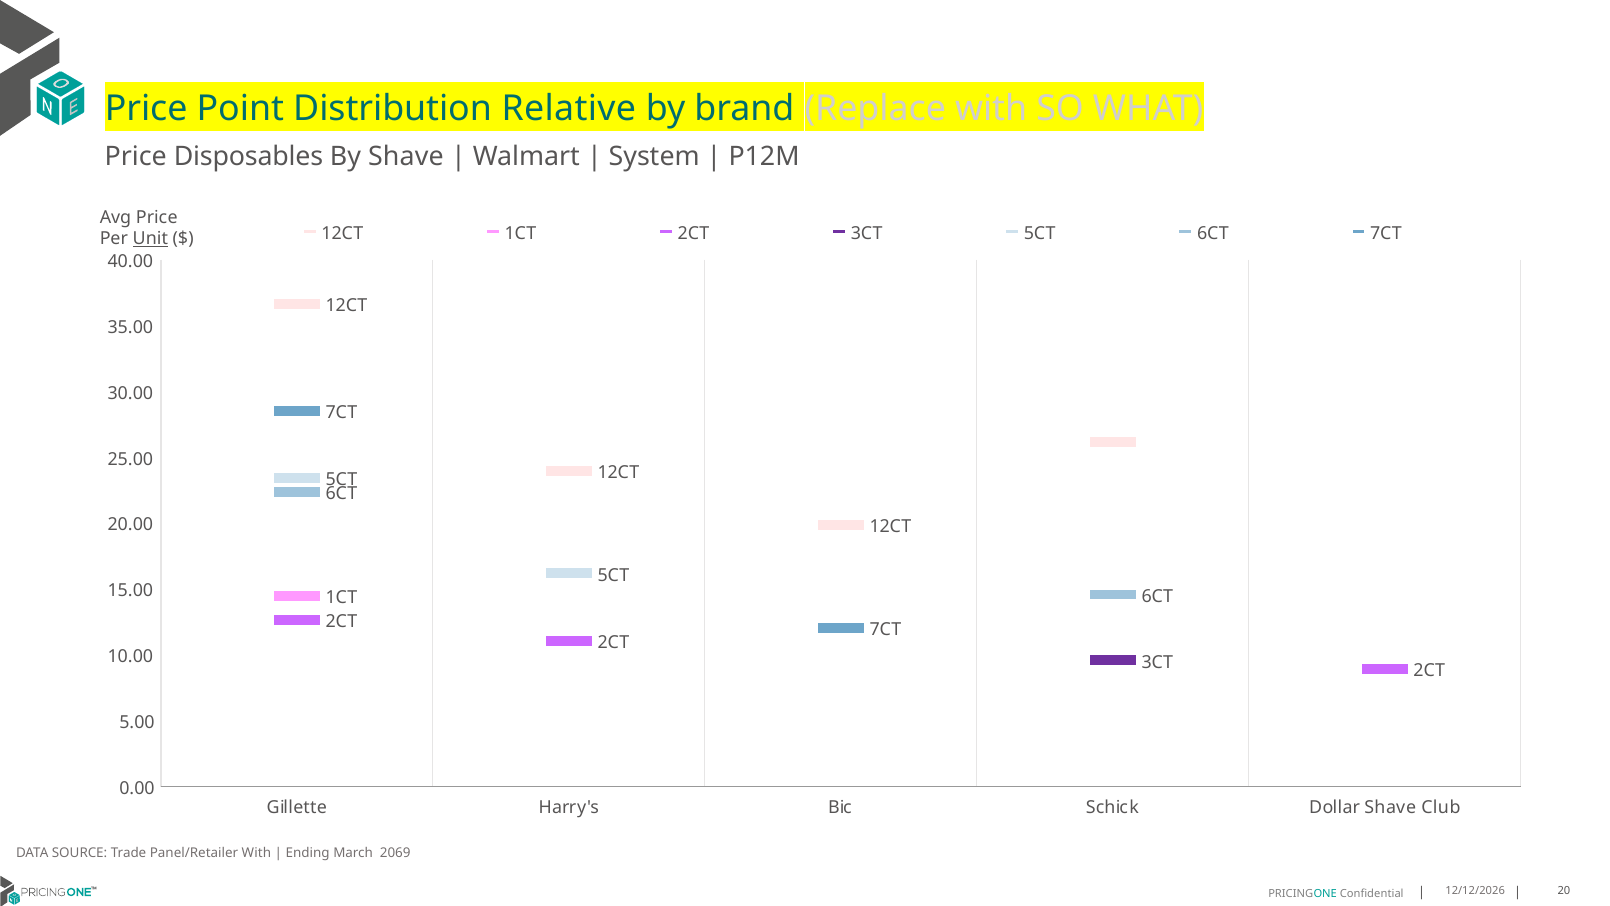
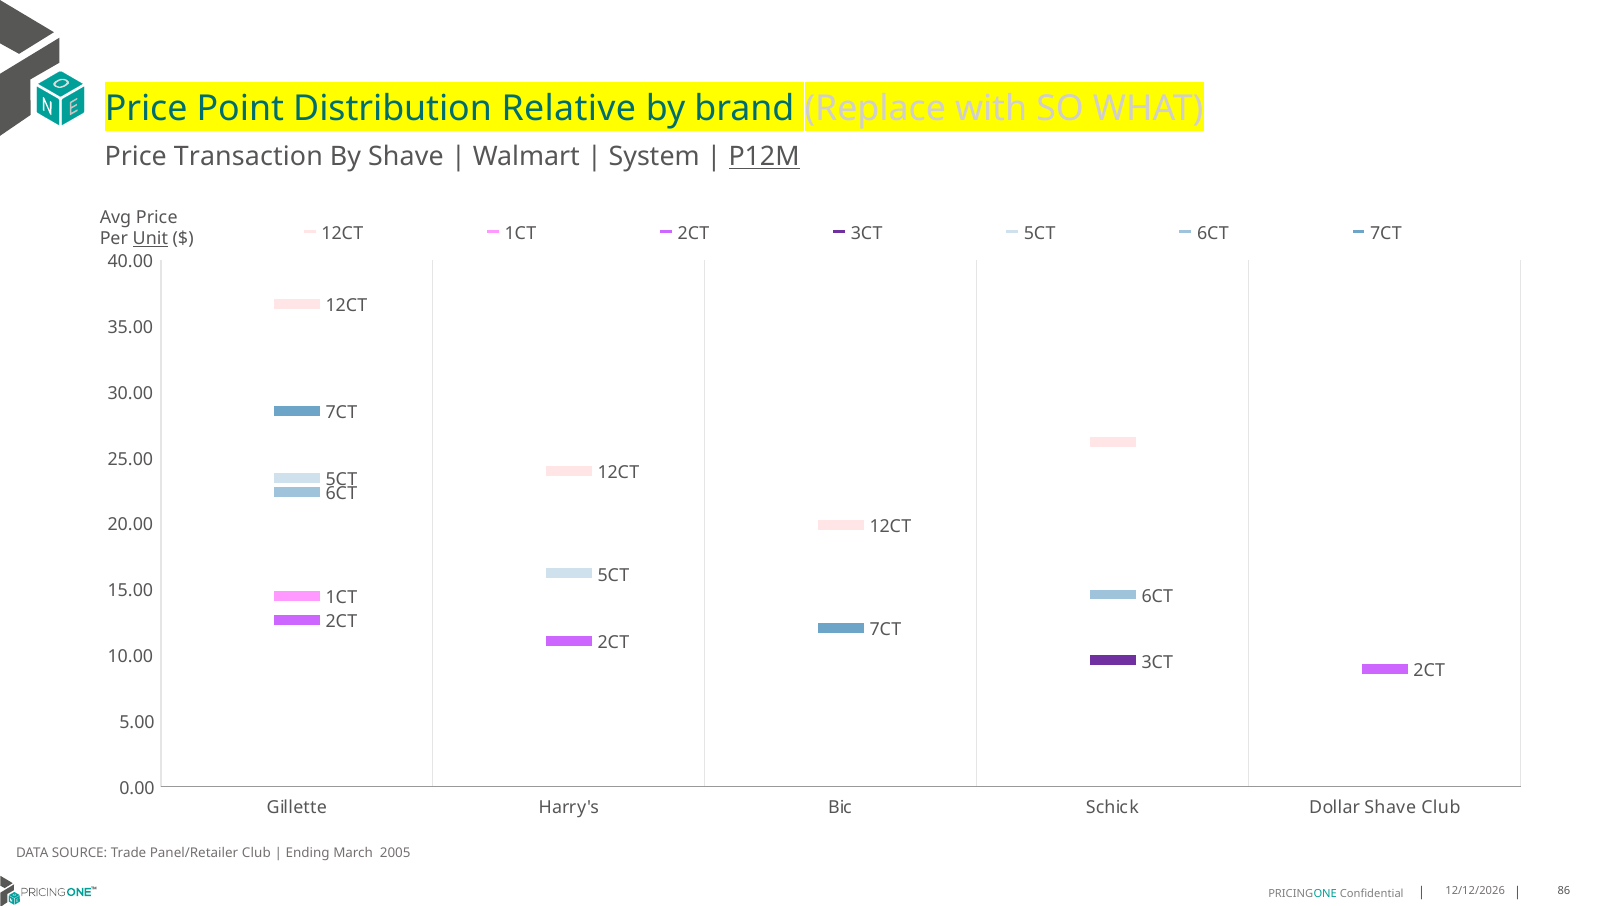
Disposables: Disposables -> Transaction
P12M underline: none -> present
Panel/Retailer With: With -> Club
2069: 2069 -> 2005
20: 20 -> 86
